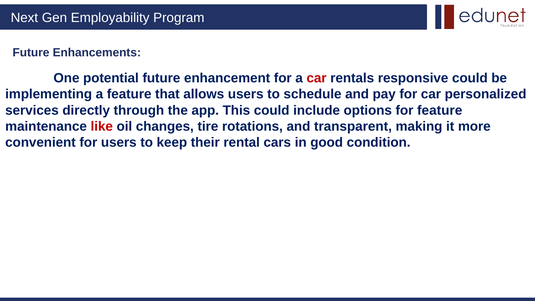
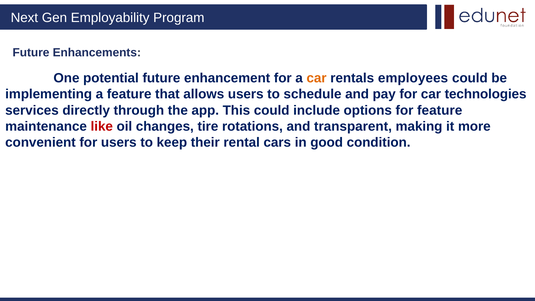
car at (317, 78) colour: red -> orange
responsive: responsive -> employees
personalized: personalized -> technologies
